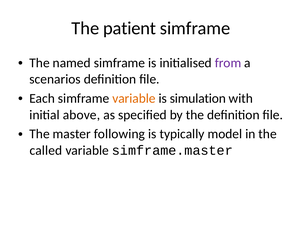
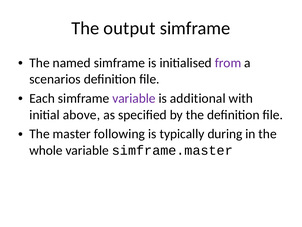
patient: patient -> output
variable at (134, 98) colour: orange -> purple
simulation: simulation -> additional
model: model -> during
called: called -> whole
